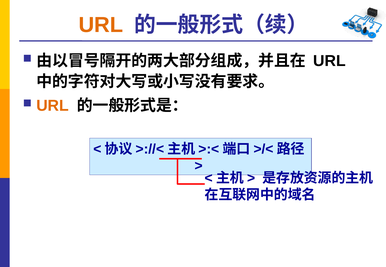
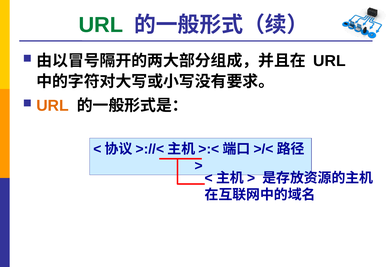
URL at (101, 25) colour: orange -> green
